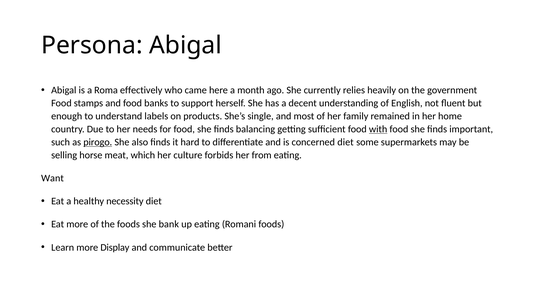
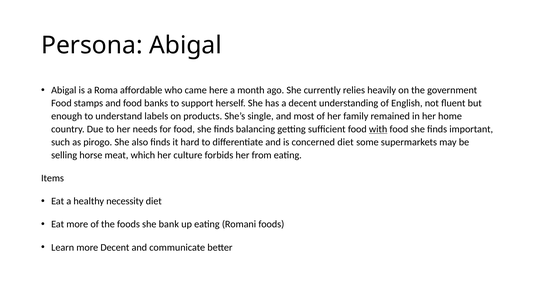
effectively: effectively -> affordable
pirogo underline: present -> none
Want: Want -> Items
more Display: Display -> Decent
